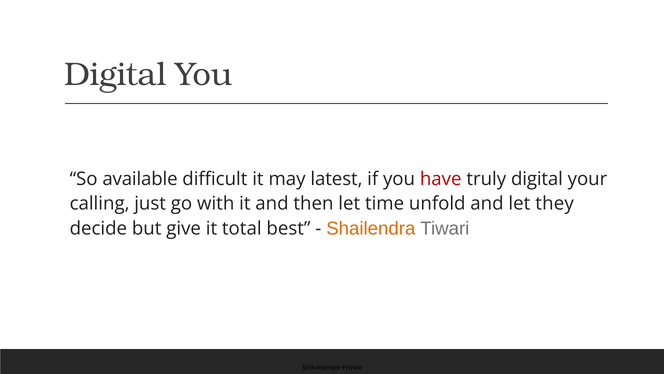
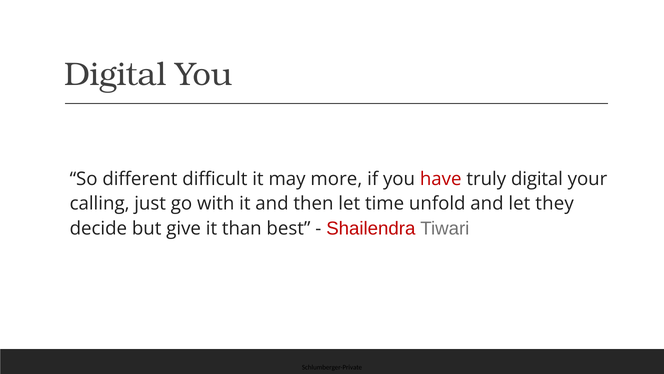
available: available -> different
latest: latest -> more
total: total -> than
Shailendra colour: orange -> red
